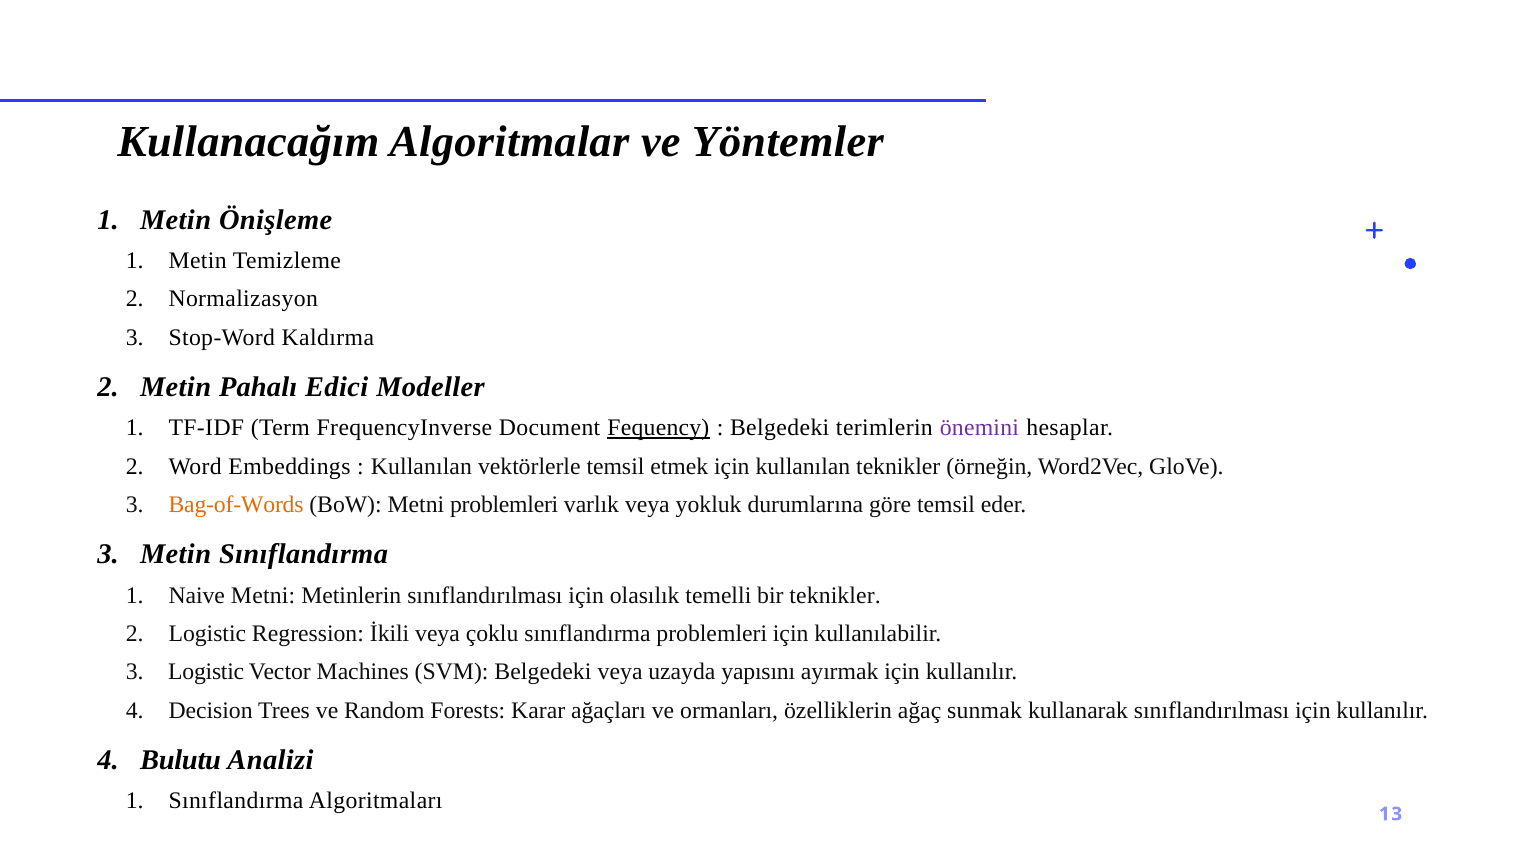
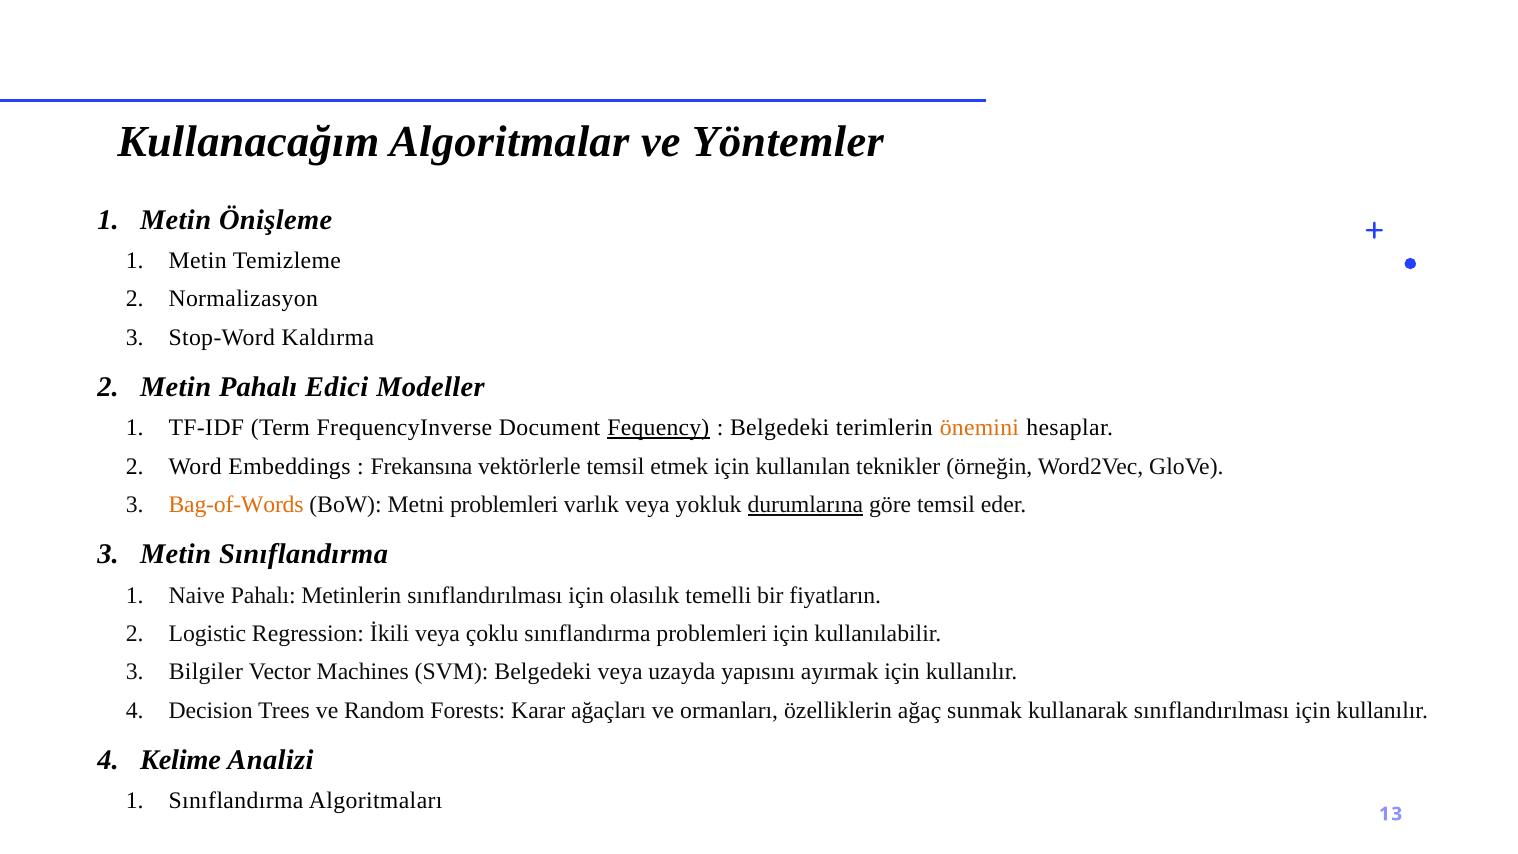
önemini colour: purple -> orange
Kullanılan at (421, 466): Kullanılan -> Frekansına
durumlarına underline: none -> present
Naive Metni: Metni -> Pahalı
bir teknikler: teknikler -> fiyatların
Logistic at (206, 672): Logistic -> Bilgiler
Bulutu: Bulutu -> Kelime
